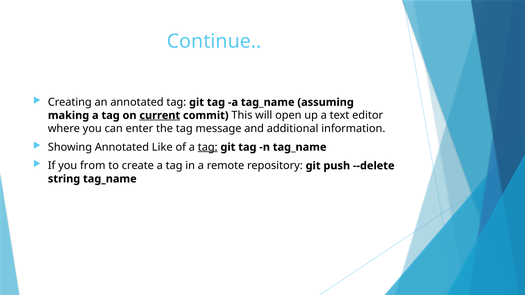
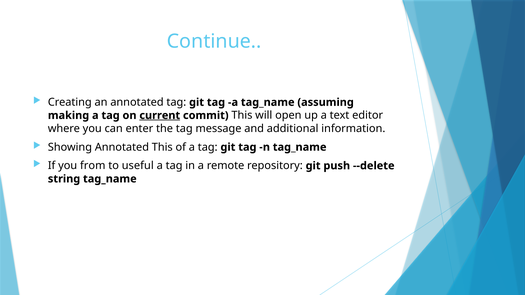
Annotated Like: Like -> This
tag at (208, 147) underline: present -> none
create: create -> useful
